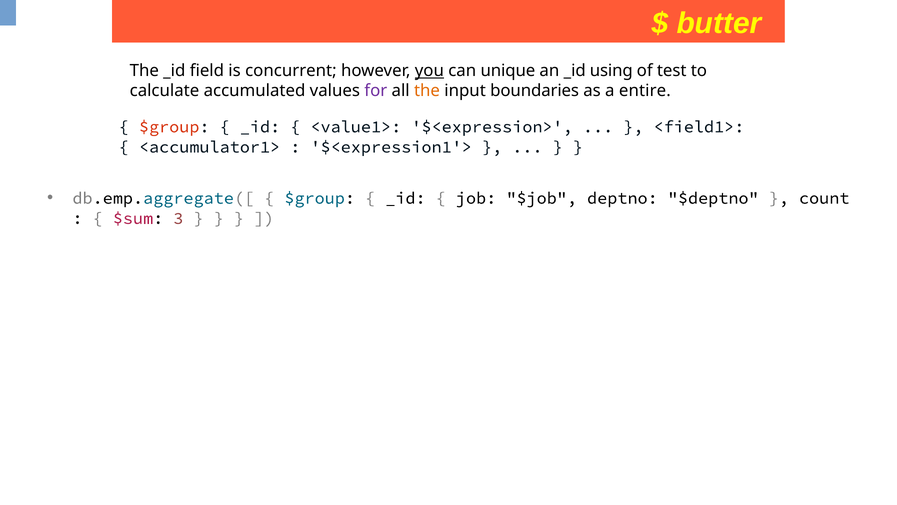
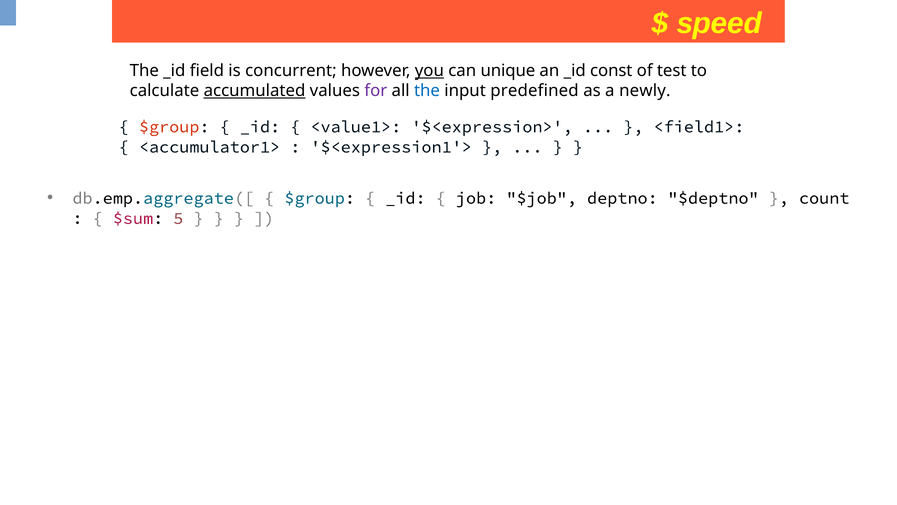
butter: butter -> speed
using: using -> const
accumulated underline: none -> present
the at (427, 91) colour: orange -> blue
boundaries: boundaries -> predefined
entire: entire -> newly
3: 3 -> 5
